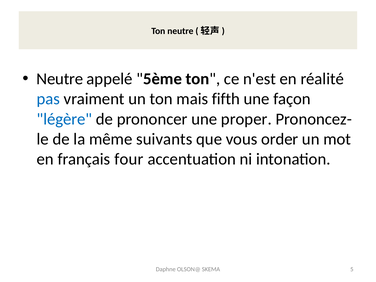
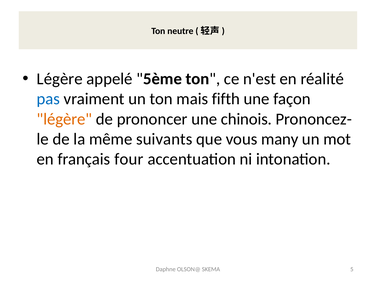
Neutre at (60, 79): Neutre -> Légère
légère at (64, 119) colour: blue -> orange
proper: proper -> chinois
order: order -> many
